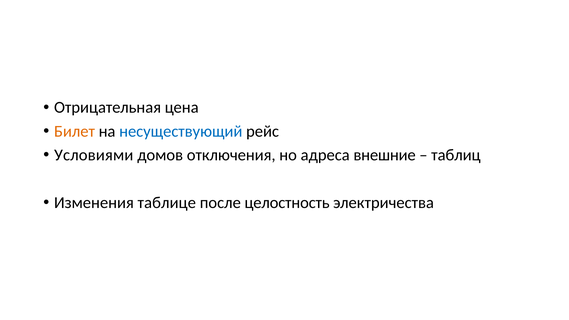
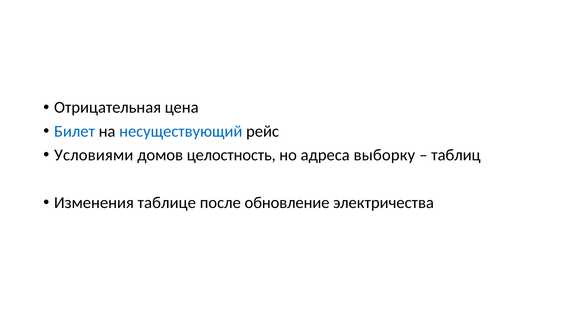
Билет colour: orange -> blue
отключения: отключения -> целостность
внешние: внешние -> выборку
целостность: целостность -> обновление
